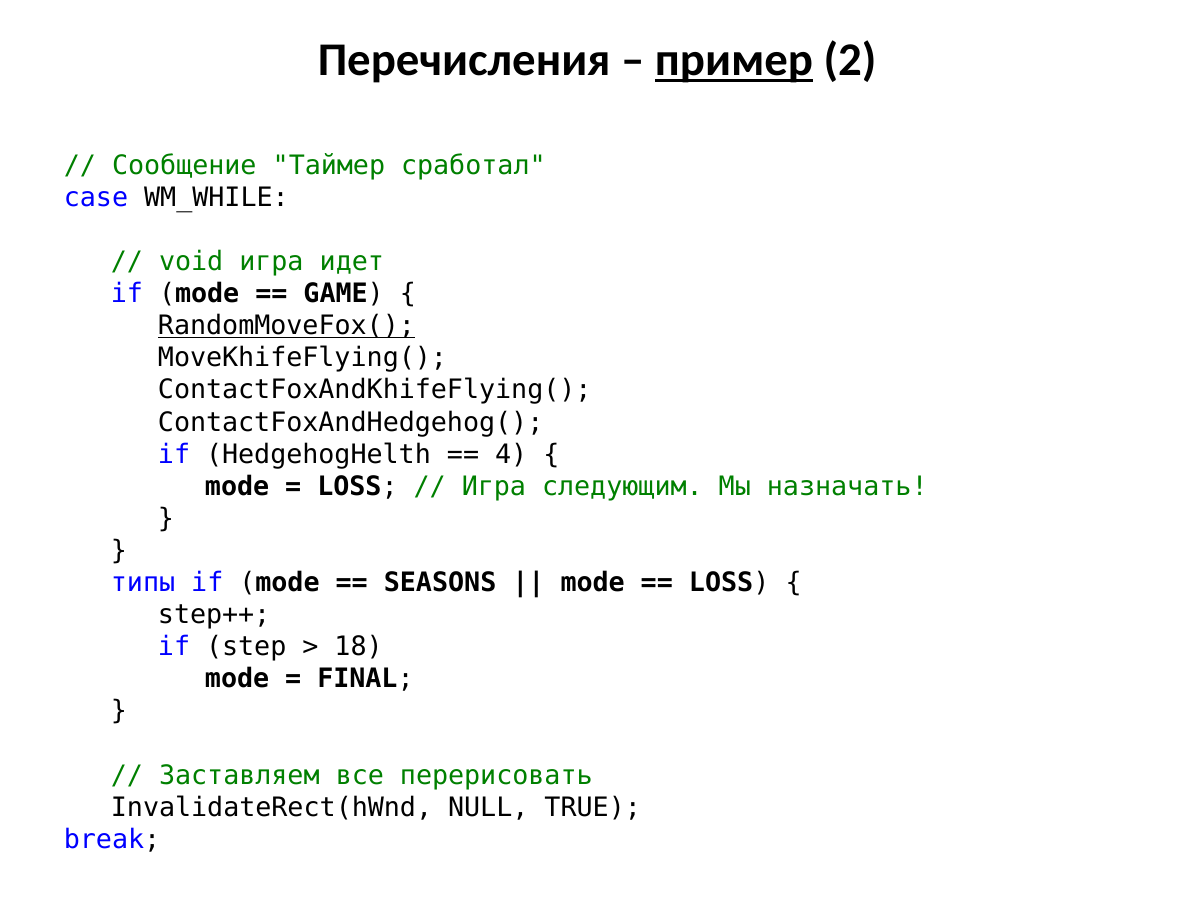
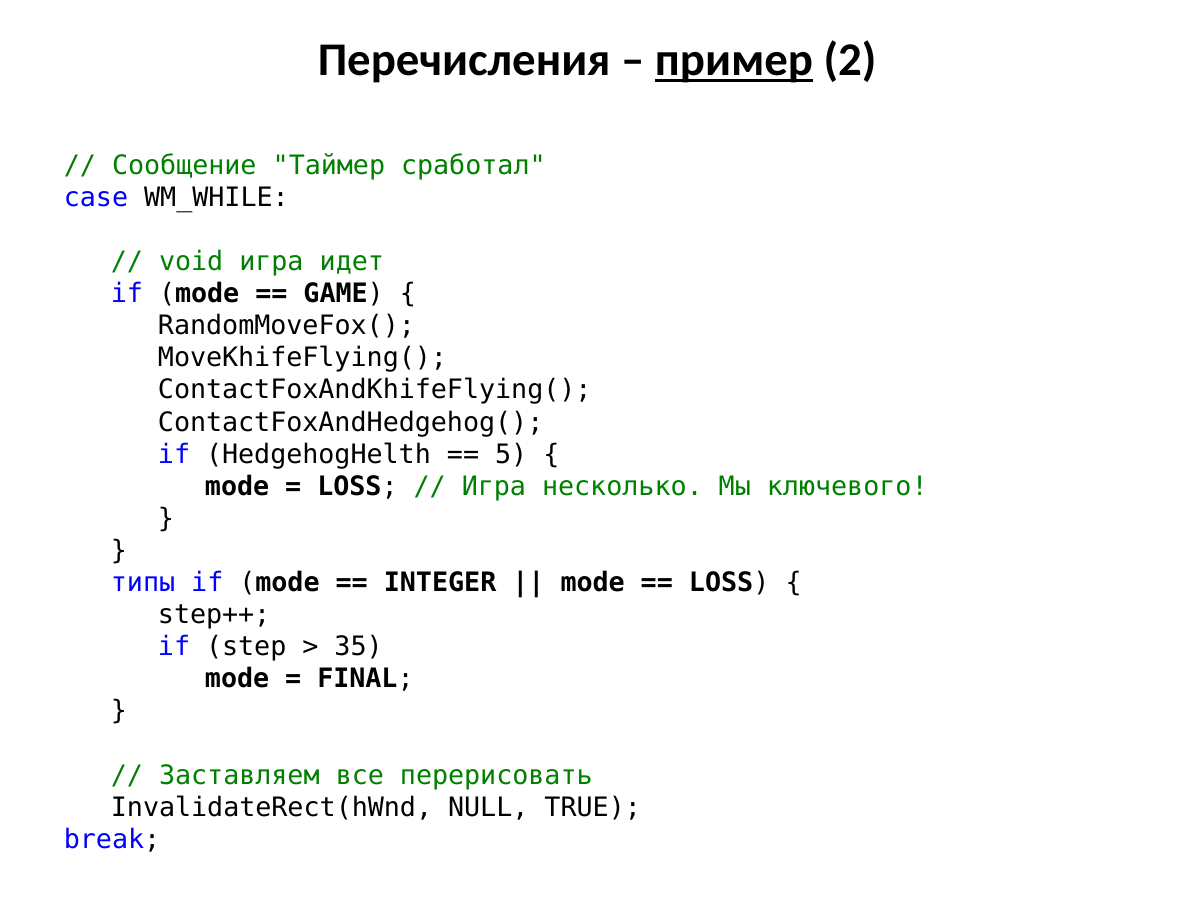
RandomMoveFox( underline: present -> none
4: 4 -> 5
следующим: следующим -> несколько
назначать: назначать -> ключевого
SEASONS: SEASONS -> INTEGER
18: 18 -> 35
